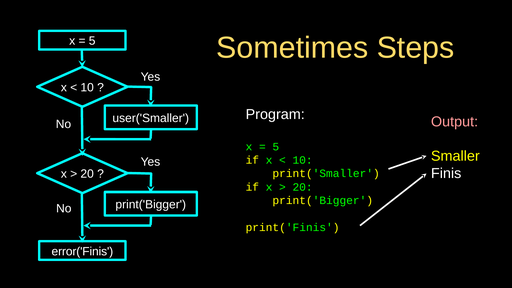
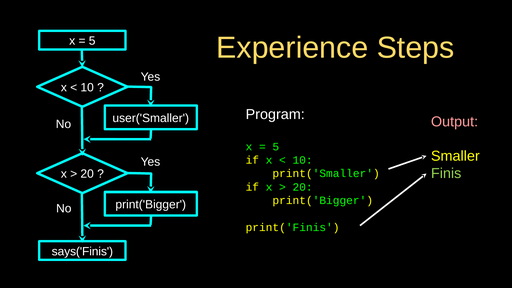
Sometimes: Sometimes -> Experience
Finis colour: white -> light green
error('Finis: error('Finis -> says('Finis
